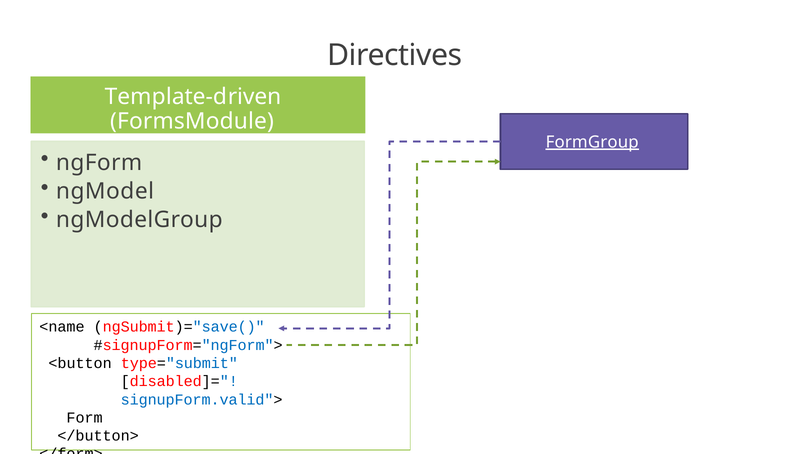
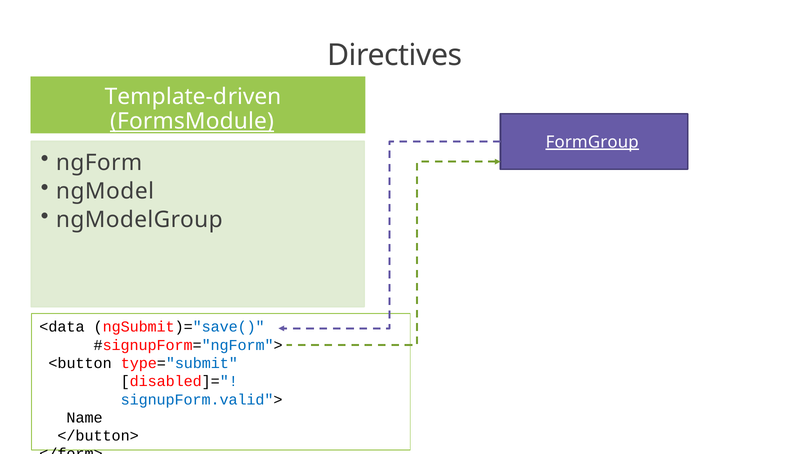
FormsModule underline: none -> present
<name: <name -> <data
Form: Form -> Name
